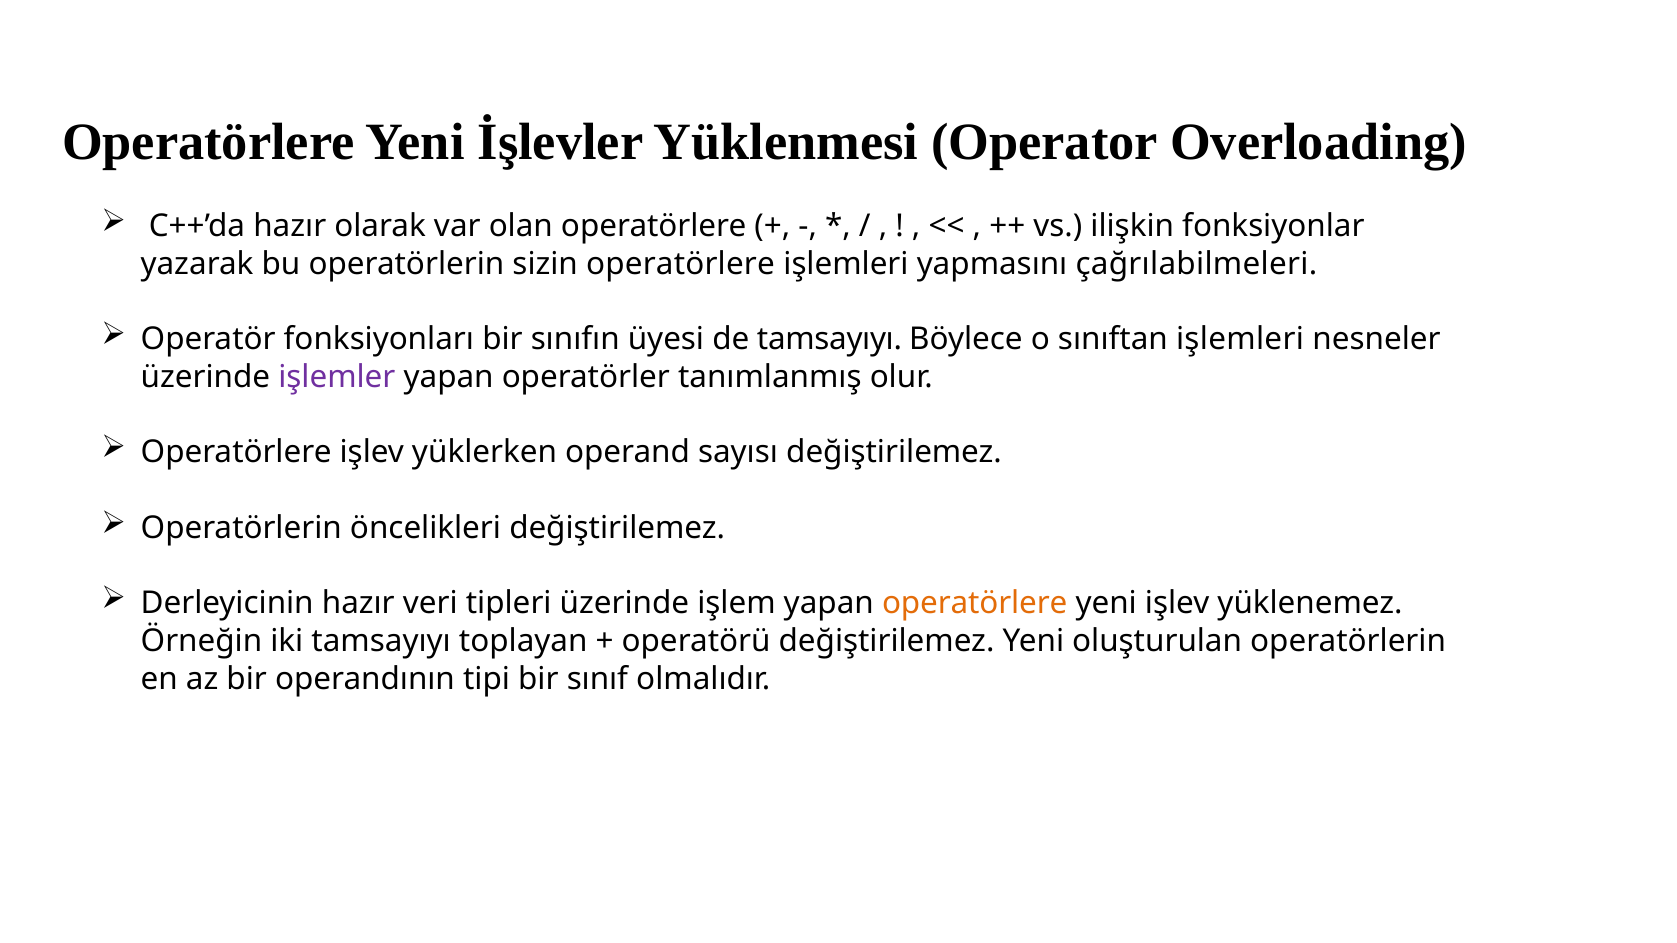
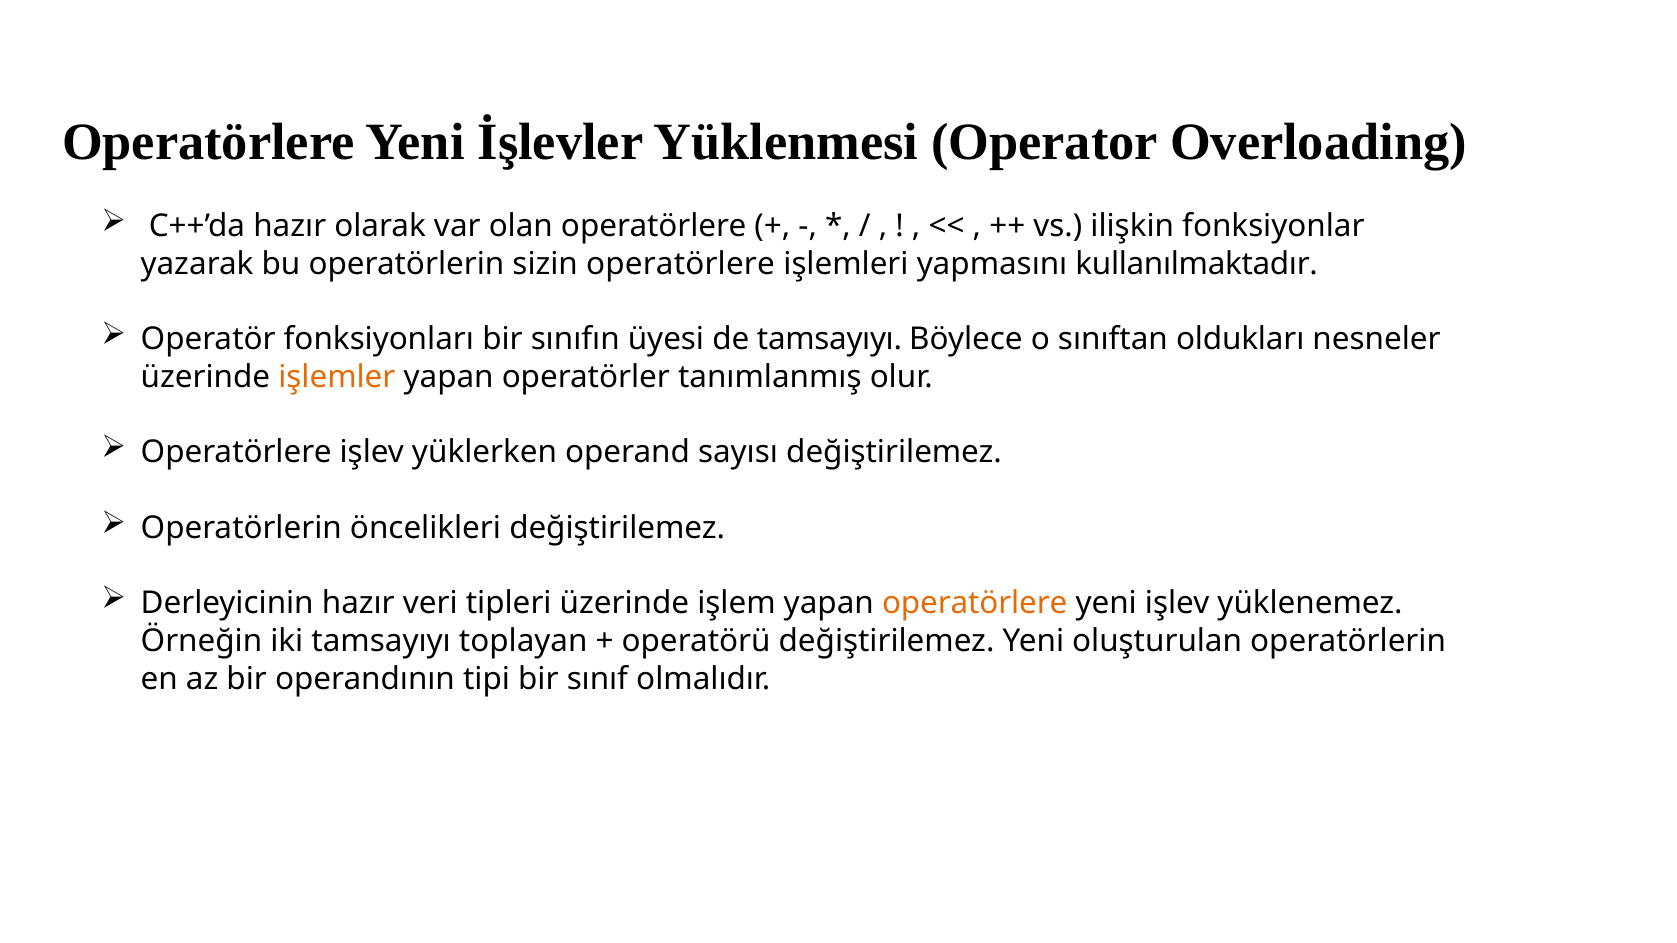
çağrılabilmeleri: çağrılabilmeleri -> kullanılmaktadır
sınıftan işlemleri: işlemleri -> oldukları
işlemler colour: purple -> orange
